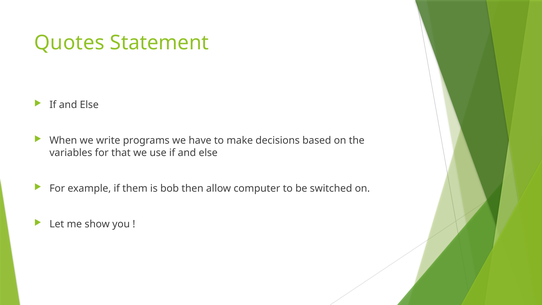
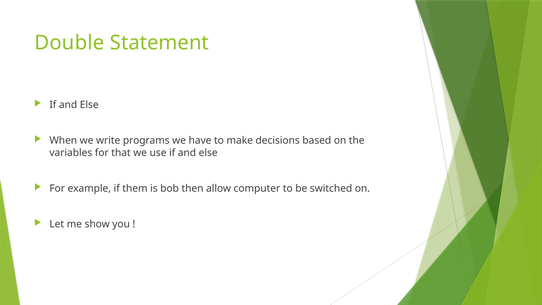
Quotes: Quotes -> Double
